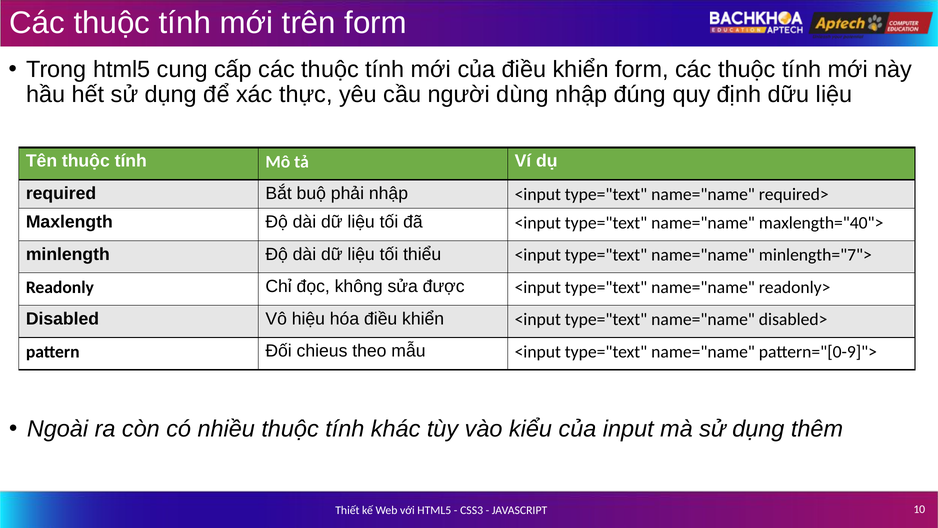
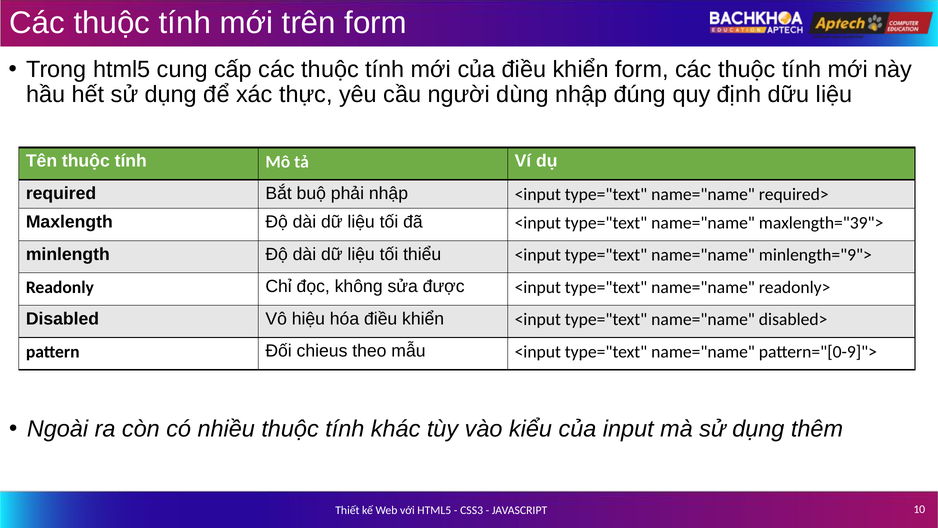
maxlength="40">: maxlength="40"> -> maxlength="39">
minlength="7">: minlength="7"> -> minlength="9">
